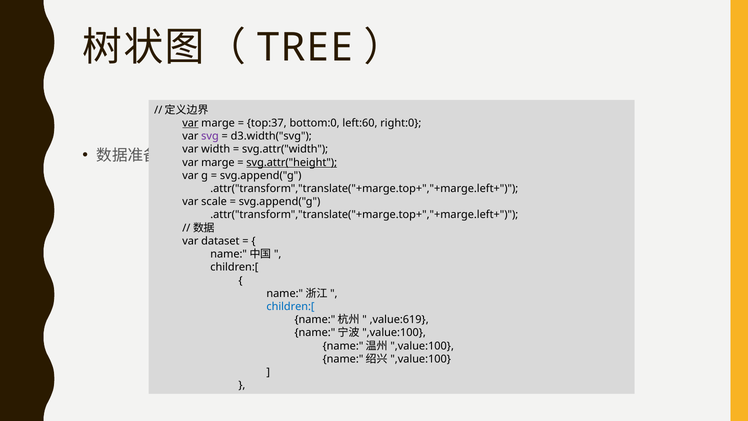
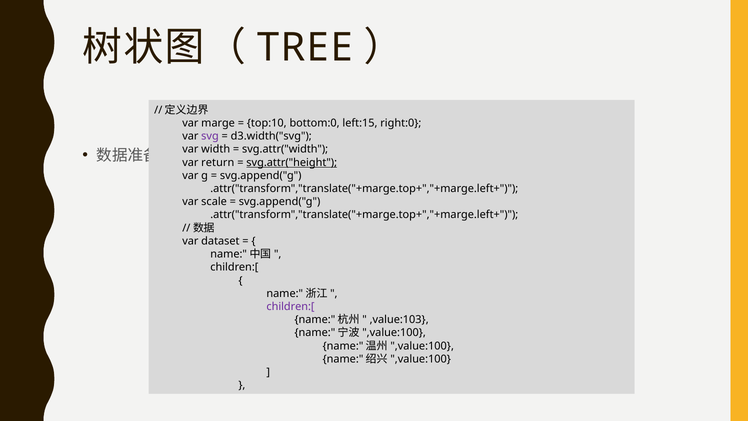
var at (190, 123) underline: present -> none
top:37: top:37 -> top:10
left:60: left:60 -> left:15
marge at (218, 162): marge -> return
children:[ at (290, 306) colour: blue -> purple
,value:619: ,value:619 -> ,value:103
